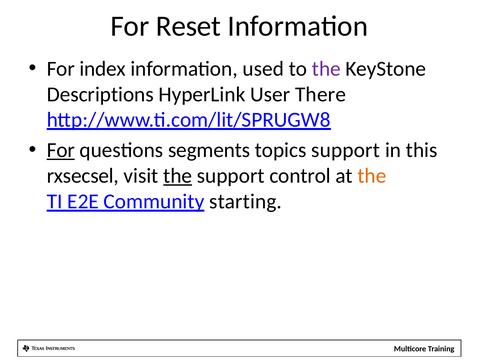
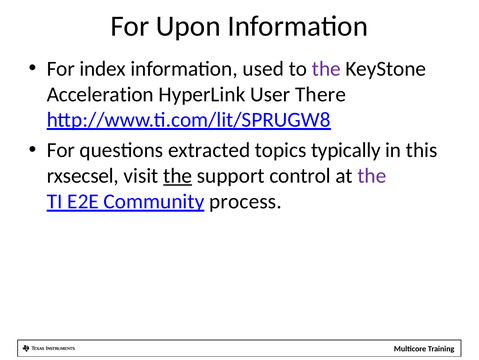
Reset: Reset -> Upon
Descriptions: Descriptions -> Acceleration
For at (61, 150) underline: present -> none
segments: segments -> extracted
topics support: support -> typically
the at (372, 176) colour: orange -> purple
starting: starting -> process
